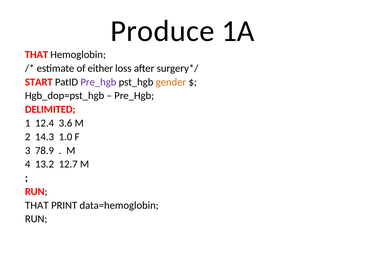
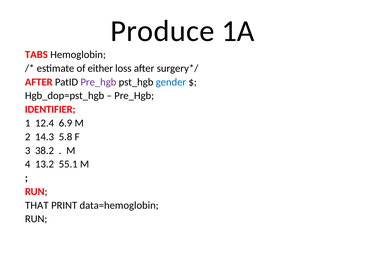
THAT at (36, 55): THAT -> TABS
START at (39, 82): START -> AFTER
gender colour: orange -> blue
DELIMITED: DELIMITED -> IDENTIFIER
3.6: 3.6 -> 6.9
1.0: 1.0 -> 5.8
78.9: 78.9 -> 38.2
12.7: 12.7 -> 55.1
